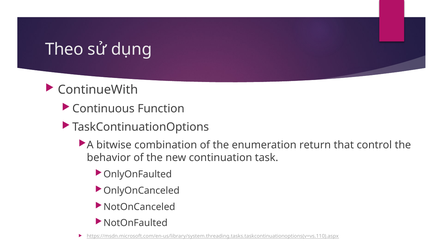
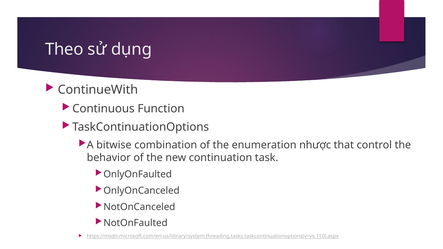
return: return -> nhược
